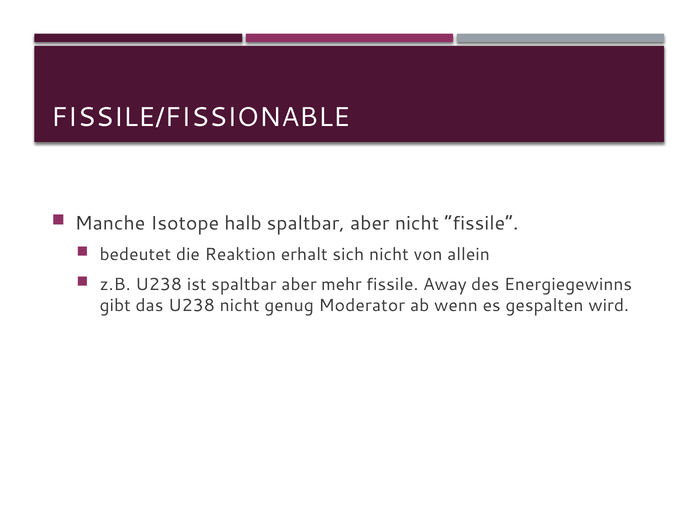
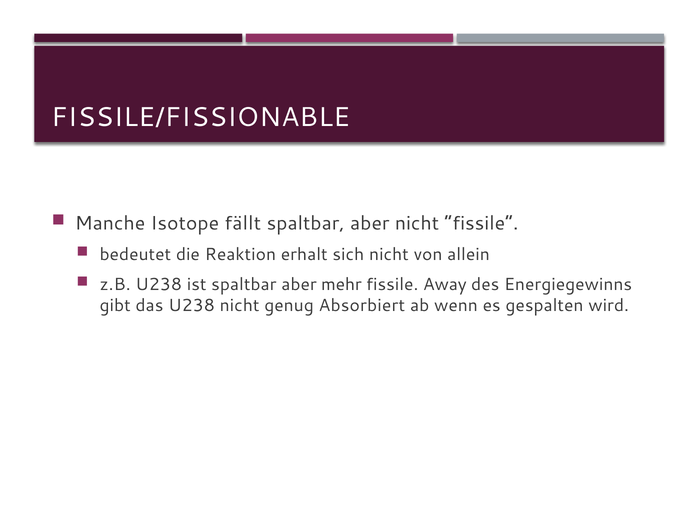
halb: halb -> fällt
Moderator: Moderator -> Absorbiert
